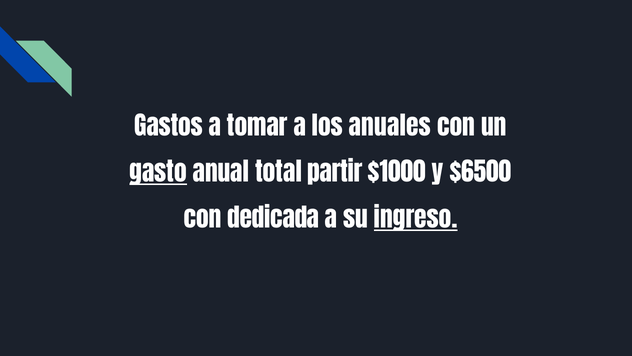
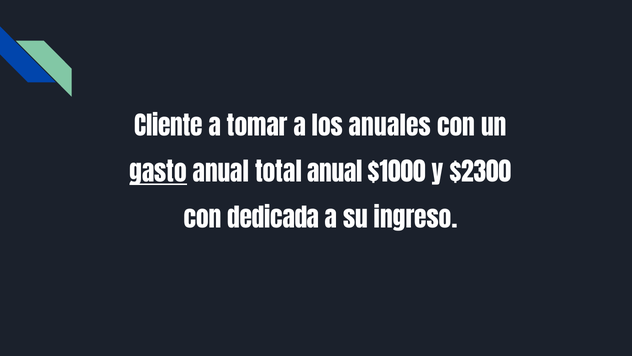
Gastos: Gastos -> Cliente
total partir: partir -> anual
$6500: $6500 -> $2300
ingreso underline: present -> none
